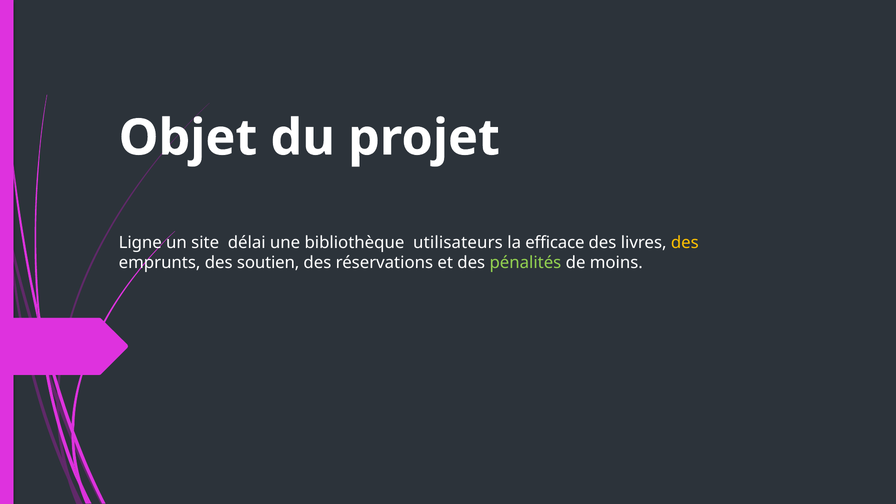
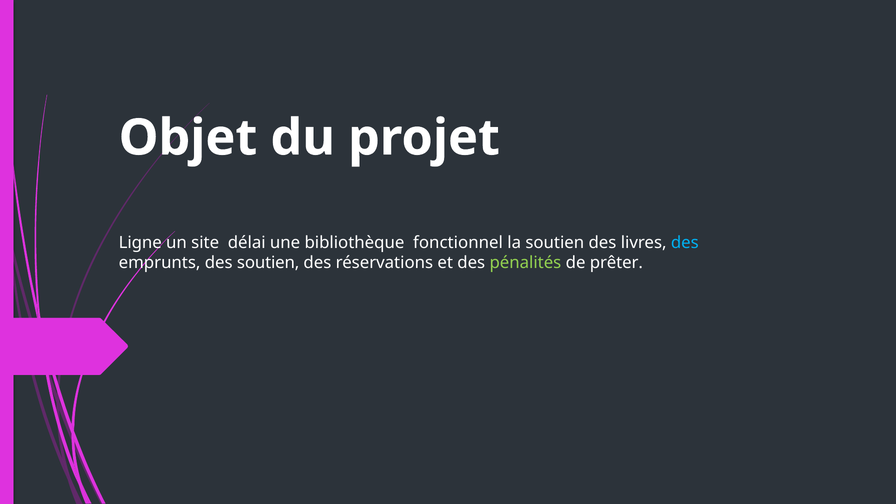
utilisateurs: utilisateurs -> fonctionnel
la efficace: efficace -> soutien
des at (685, 243) colour: yellow -> light blue
moins: moins -> prêter
